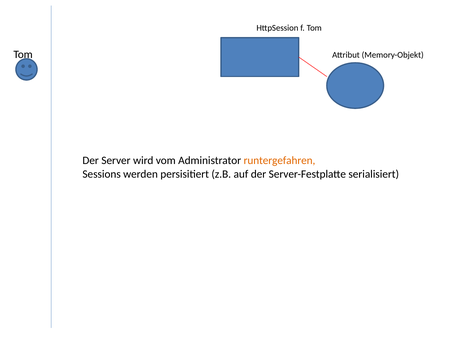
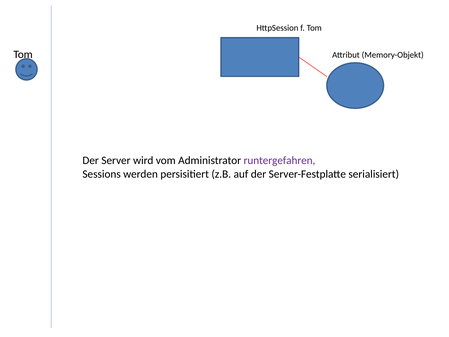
runtergefahren colour: orange -> purple
